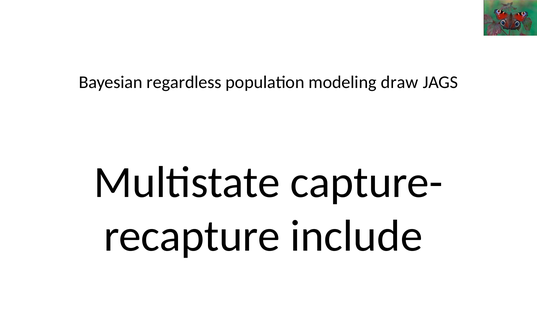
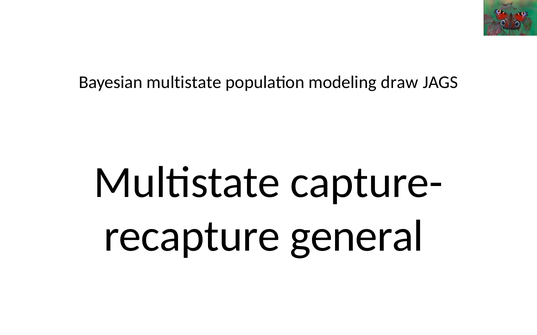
Bayesian regardless: regardless -> multistate
include: include -> general
